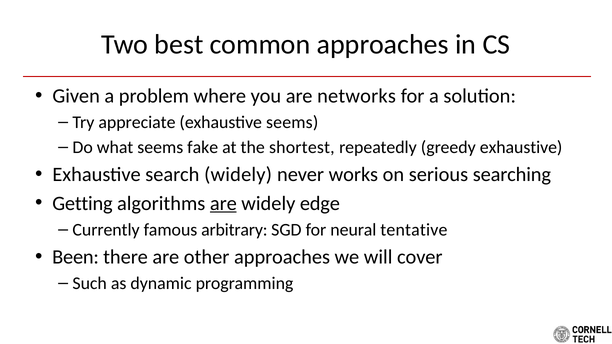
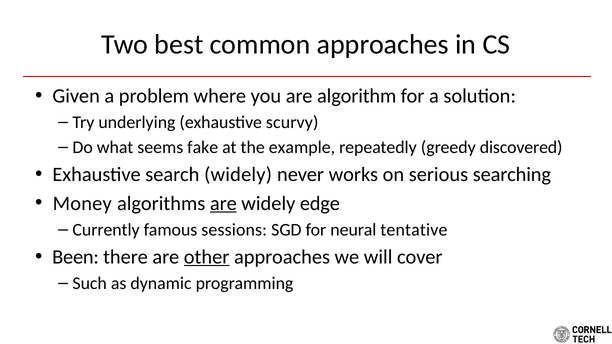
networks: networks -> algorithm
appreciate: appreciate -> underlying
exhaustive seems: seems -> scurvy
shortest: shortest -> example
greedy exhaustive: exhaustive -> discovered
Getting: Getting -> Money
arbitrary: arbitrary -> sessions
other underline: none -> present
